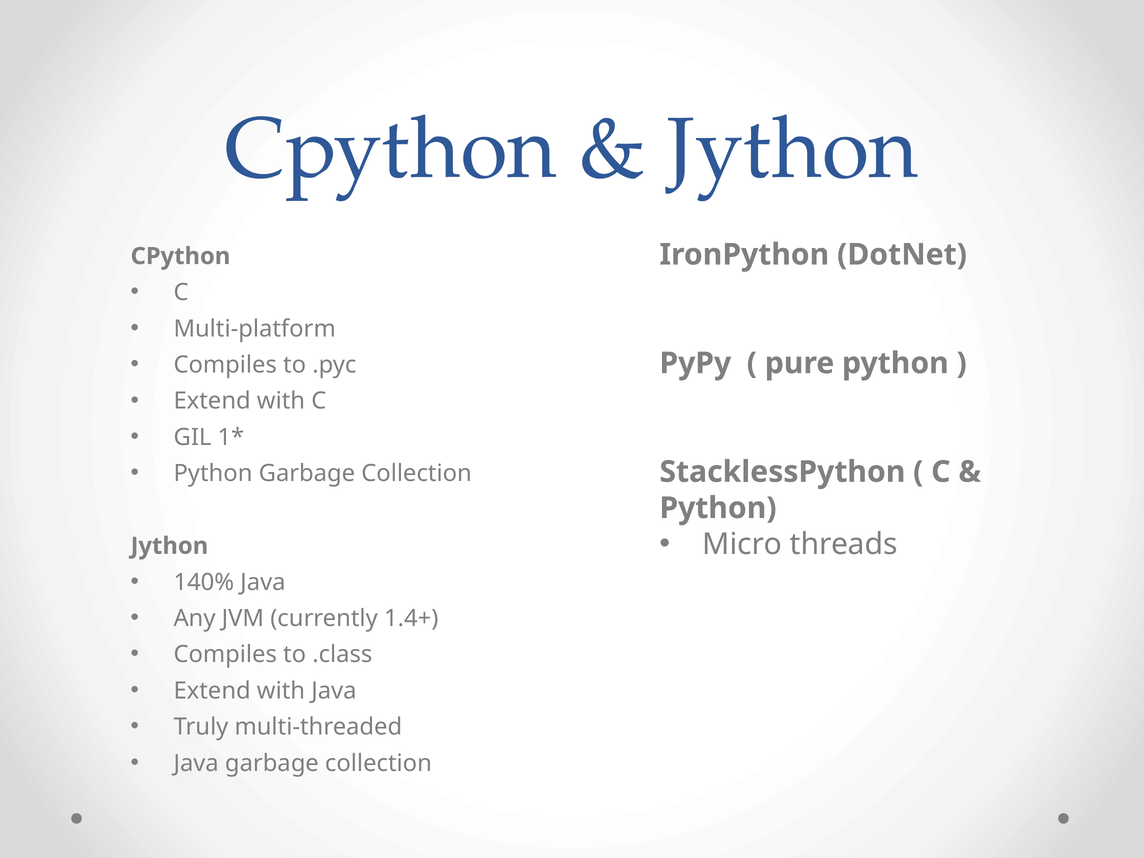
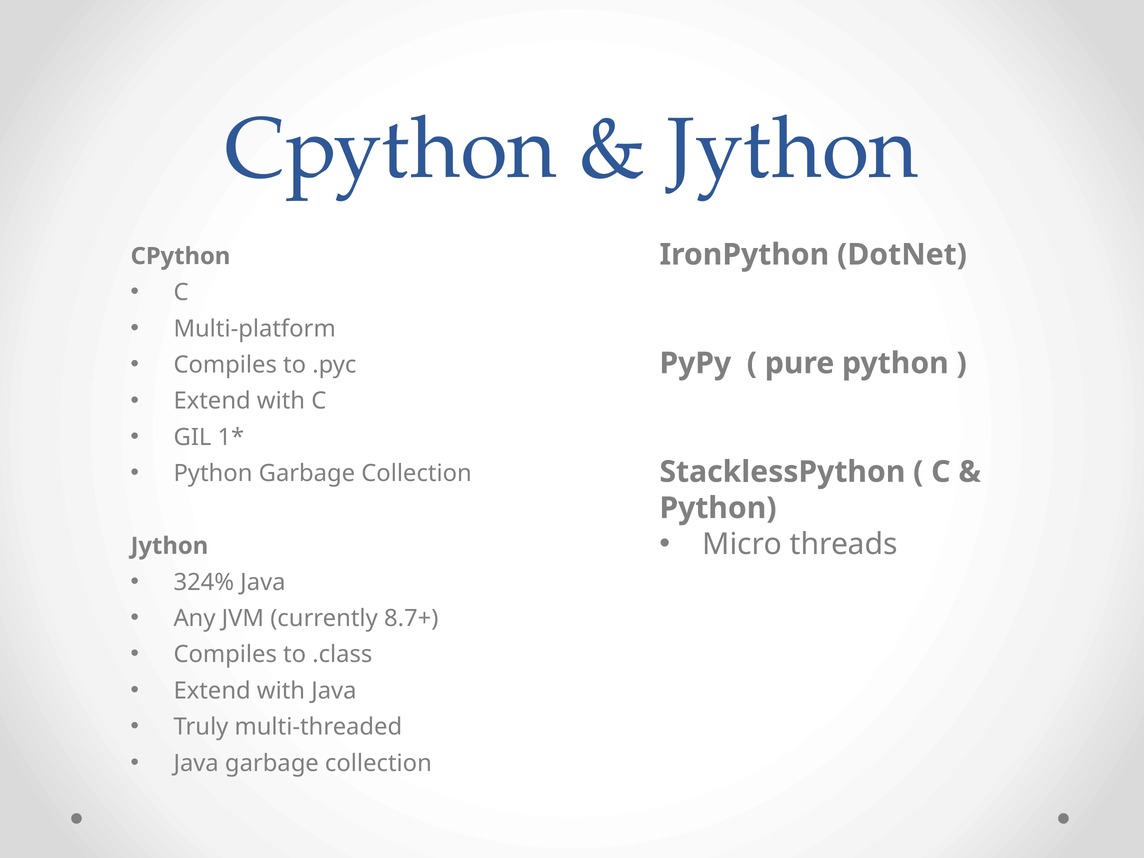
140%: 140% -> 324%
1.4+: 1.4+ -> 8.7+
